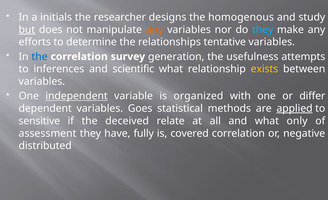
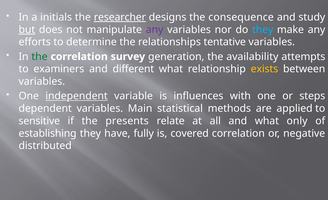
researcher underline: none -> present
homogenous: homogenous -> consequence
any at (155, 30) colour: orange -> purple
the at (40, 57) colour: blue -> green
usefulness: usefulness -> availability
inferences: inferences -> examiners
scientific: scientific -> different
organized: organized -> influences
differ: differ -> steps
Goes: Goes -> Main
applied underline: present -> none
deceived: deceived -> presents
assessment: assessment -> establishing
